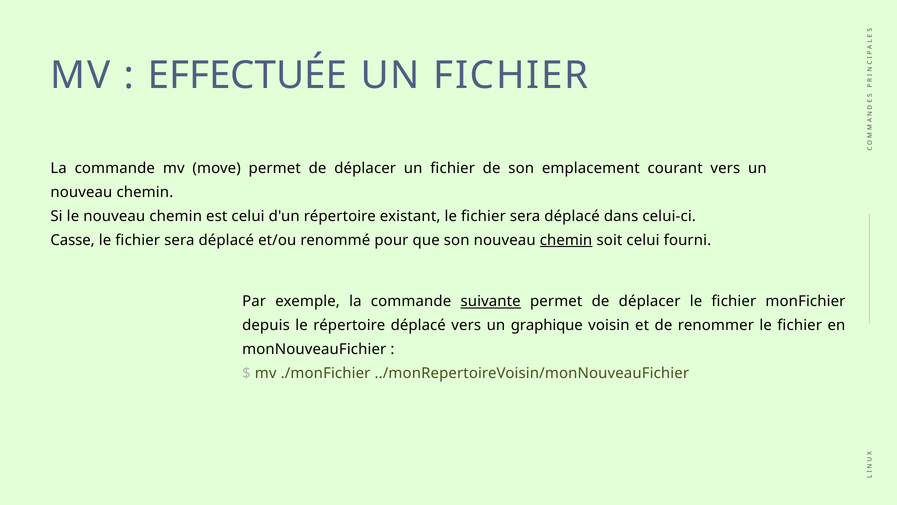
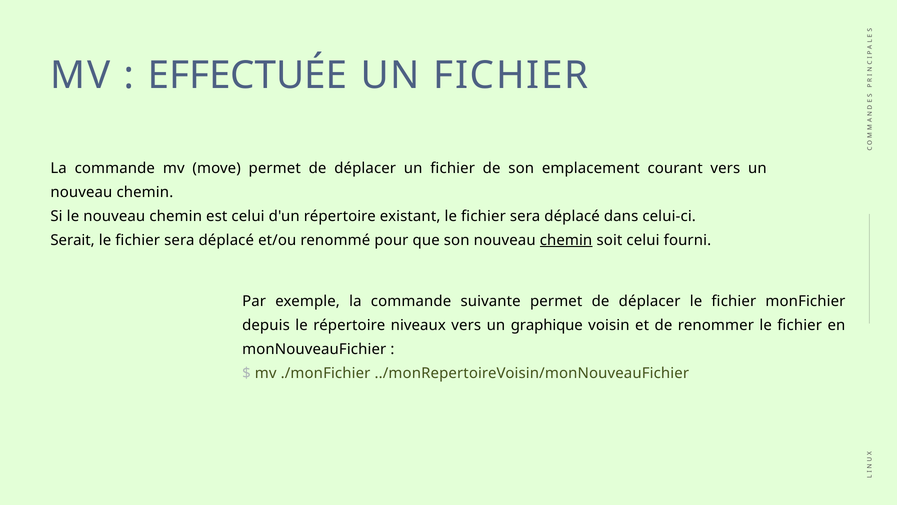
Casse: Casse -> Serait
suivante underline: present -> none
répertoire déplacé: déplacé -> niveaux
